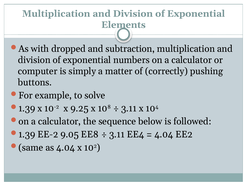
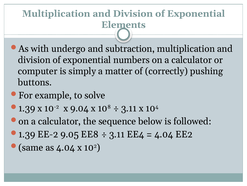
dropped: dropped -> undergo
9.25: 9.25 -> 9.04
